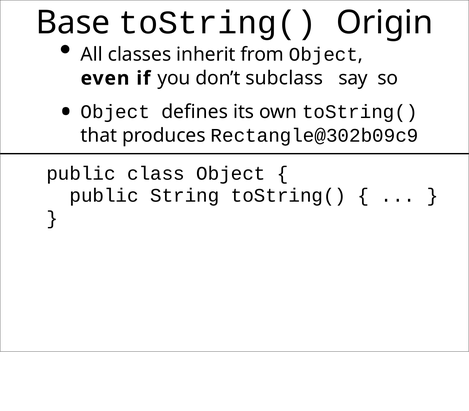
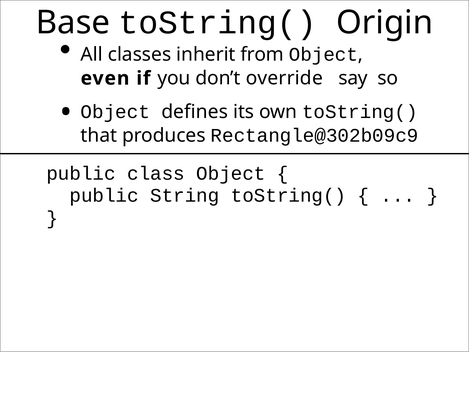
subclass: subclass -> override
